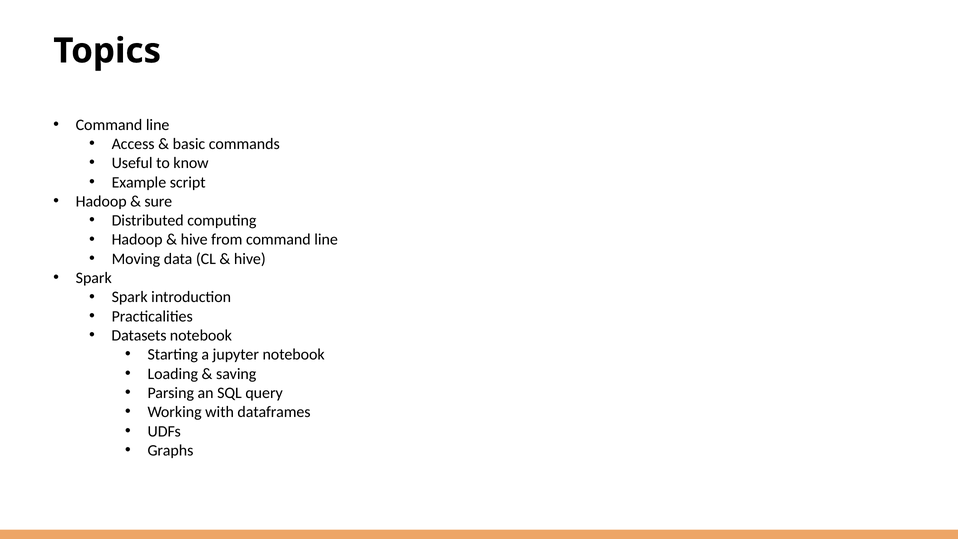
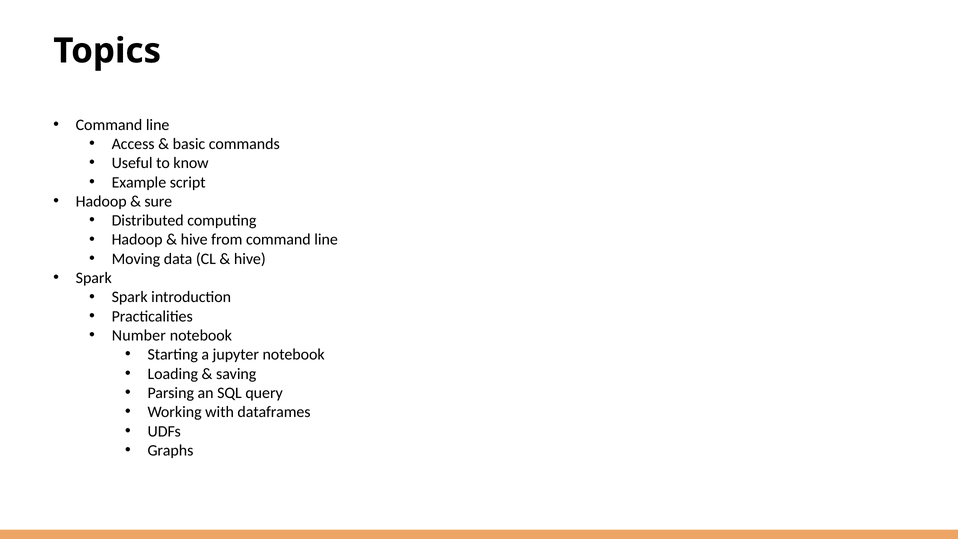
Datasets: Datasets -> Number
